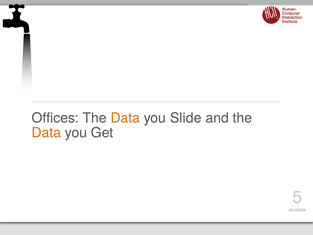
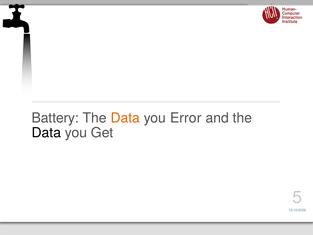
Offices: Offices -> Battery
Slide: Slide -> Error
Data at (46, 133) colour: orange -> black
